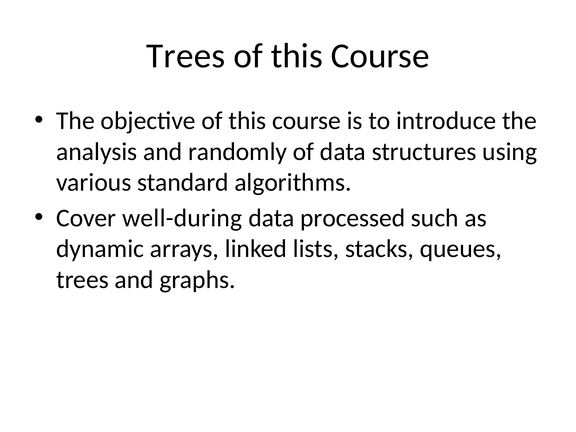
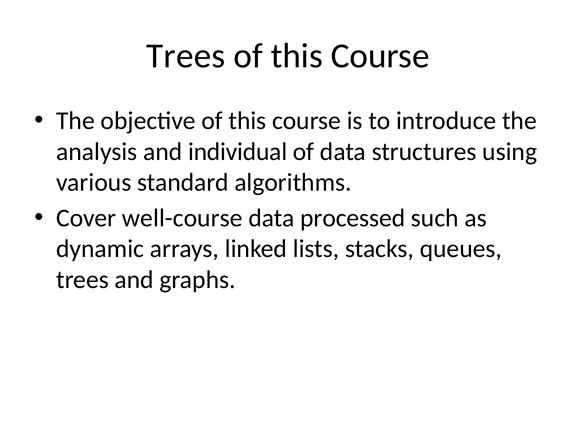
randomly: randomly -> individual
well-during: well-during -> well-course
